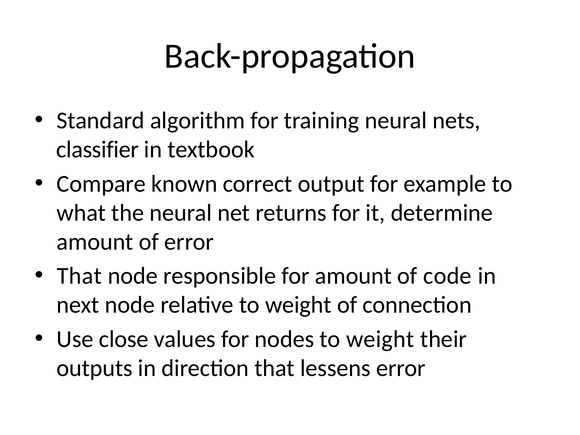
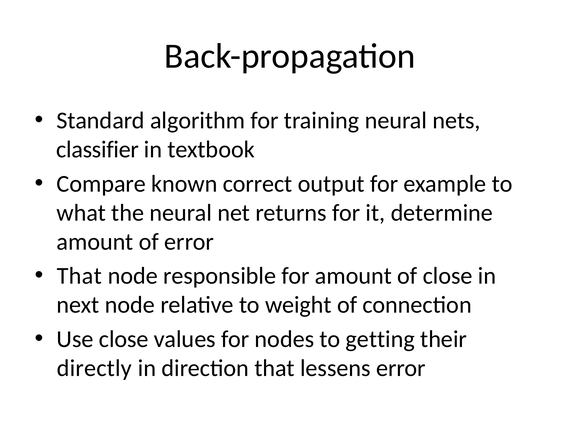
of code: code -> close
nodes to weight: weight -> getting
outputs: outputs -> directly
